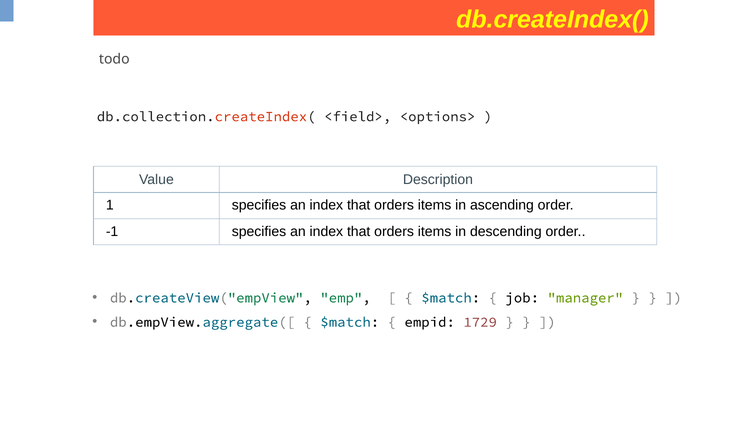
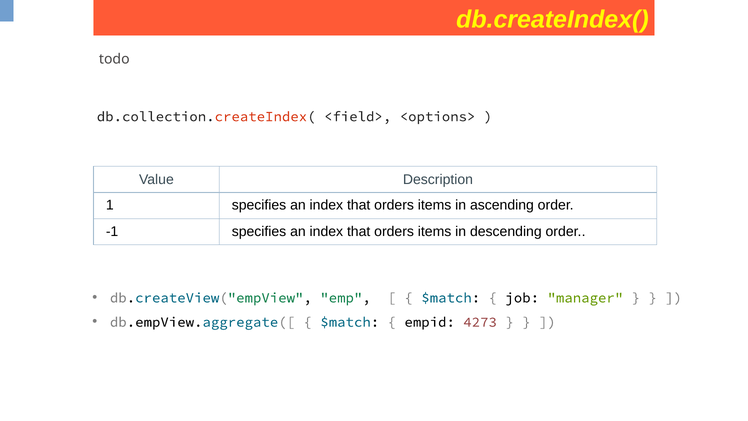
1729: 1729 -> 4273
